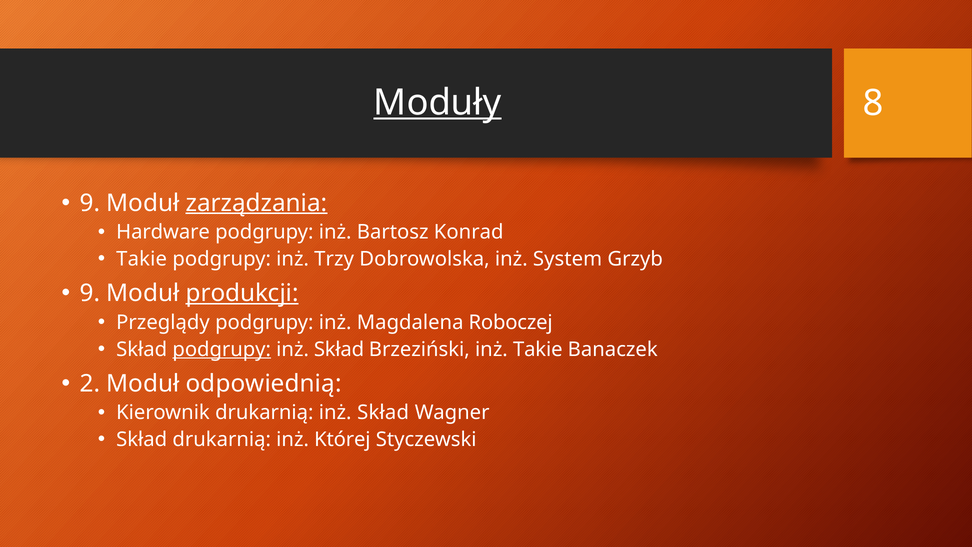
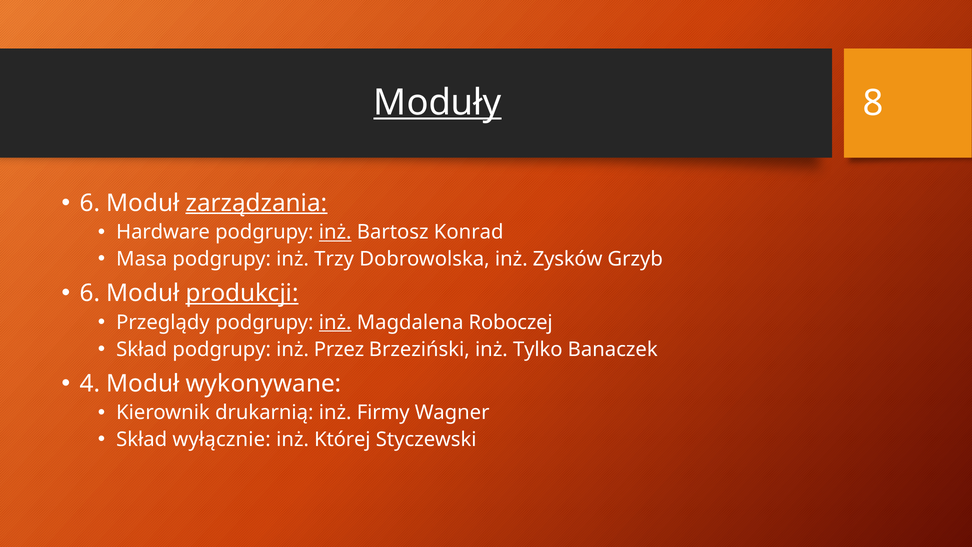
9 at (90, 203): 9 -> 6
inż at (335, 232) underline: none -> present
Takie at (142, 259): Takie -> Masa
System: System -> Zysków
9 at (90, 293): 9 -> 6
inż at (335, 322) underline: none -> present
podgrupy at (222, 349) underline: present -> none
Skład at (339, 349): Skład -> Przez
inż Takie: Takie -> Tylko
2: 2 -> 4
odpowiednią: odpowiednią -> wykonywane
Skład at (383, 412): Skład -> Firmy
Skład drukarnią: drukarnią -> wyłącznie
